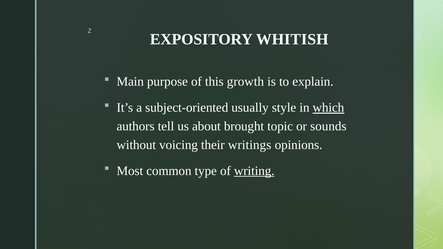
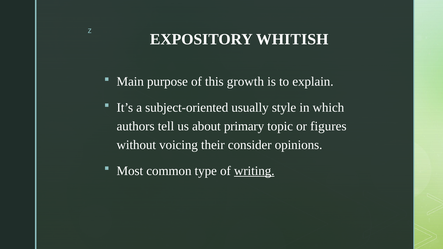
which underline: present -> none
brought: brought -> primary
sounds: sounds -> figures
writings: writings -> consider
